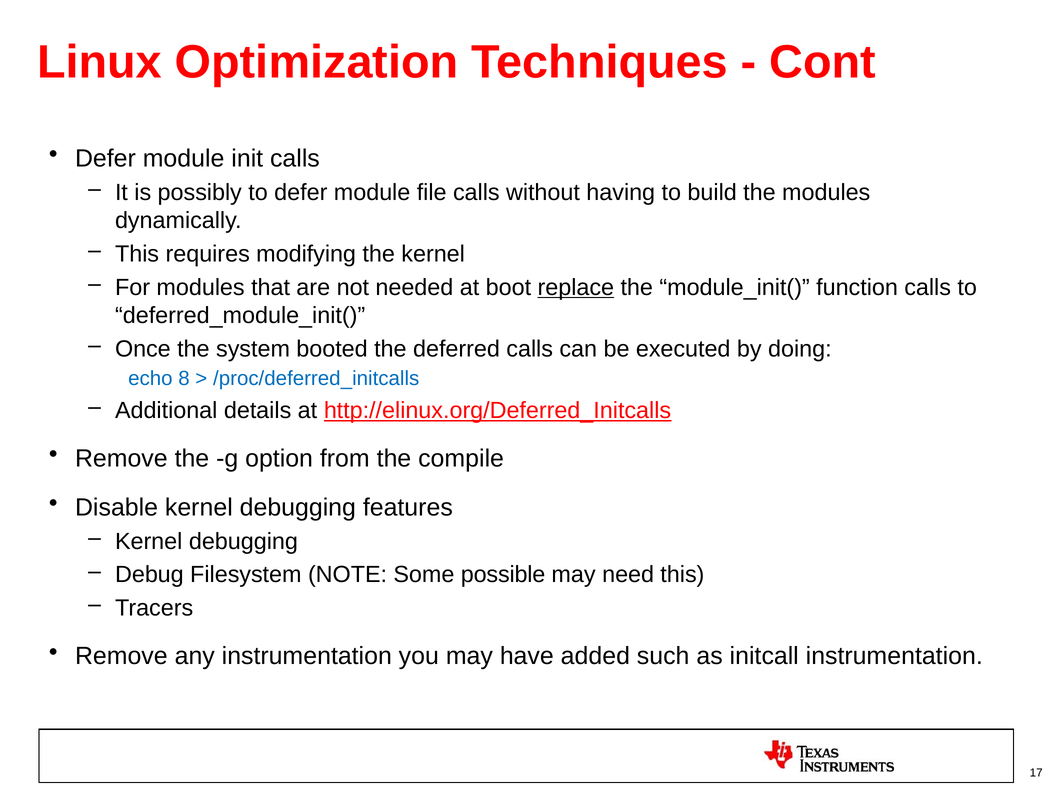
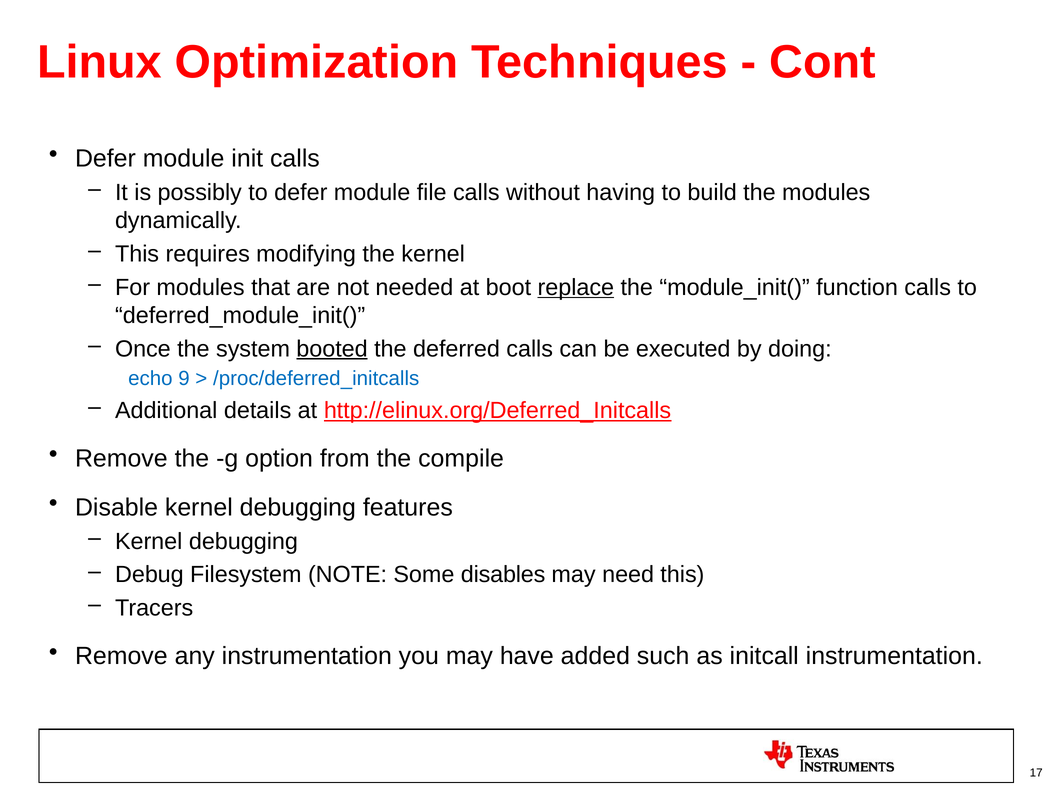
booted underline: none -> present
8: 8 -> 9
possible: possible -> disables
